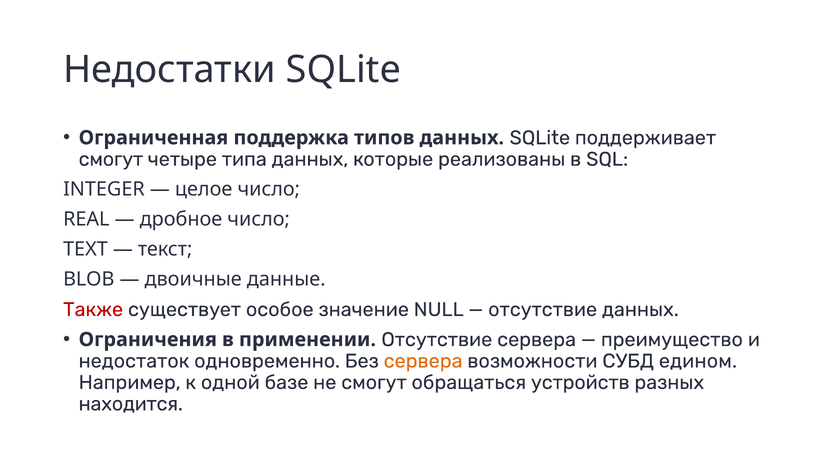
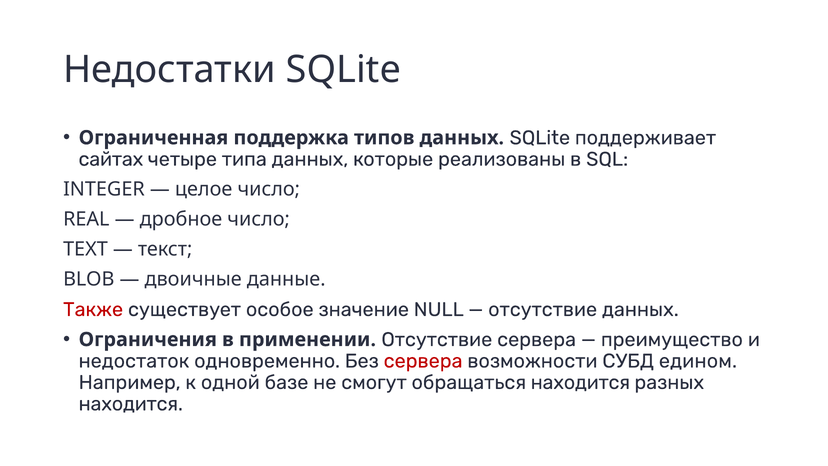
смогут at (111, 159): смогут -> сайтах
сервера at (423, 361) colour: orange -> red
обращаться устройств: устройств -> находится
